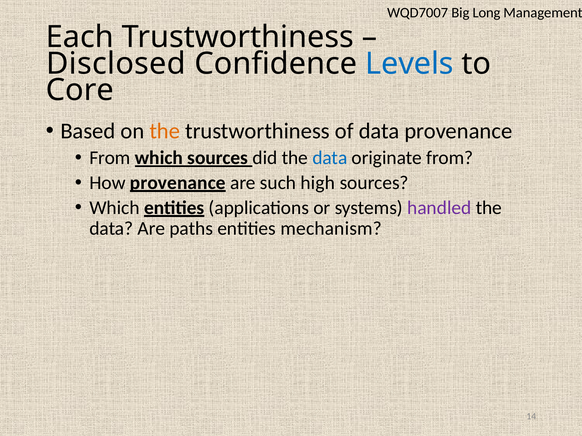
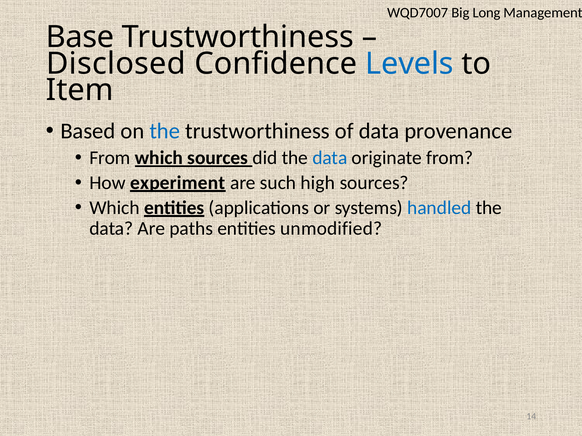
Each: Each -> Base
Core: Core -> Item
the at (165, 131) colour: orange -> blue
How provenance: provenance -> experiment
handled colour: purple -> blue
mechanism: mechanism -> unmodified
